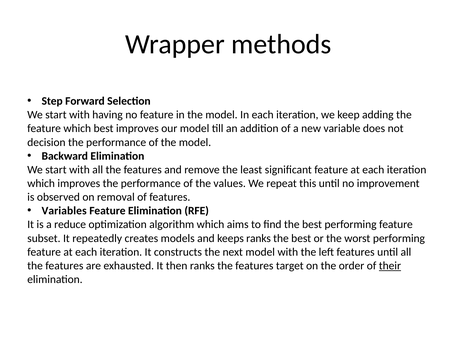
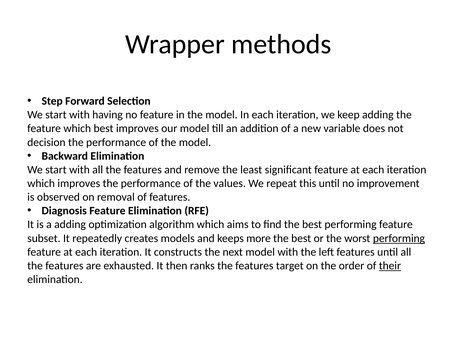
Variables: Variables -> Diagnosis
a reduce: reduce -> adding
keeps ranks: ranks -> more
performing at (399, 238) underline: none -> present
